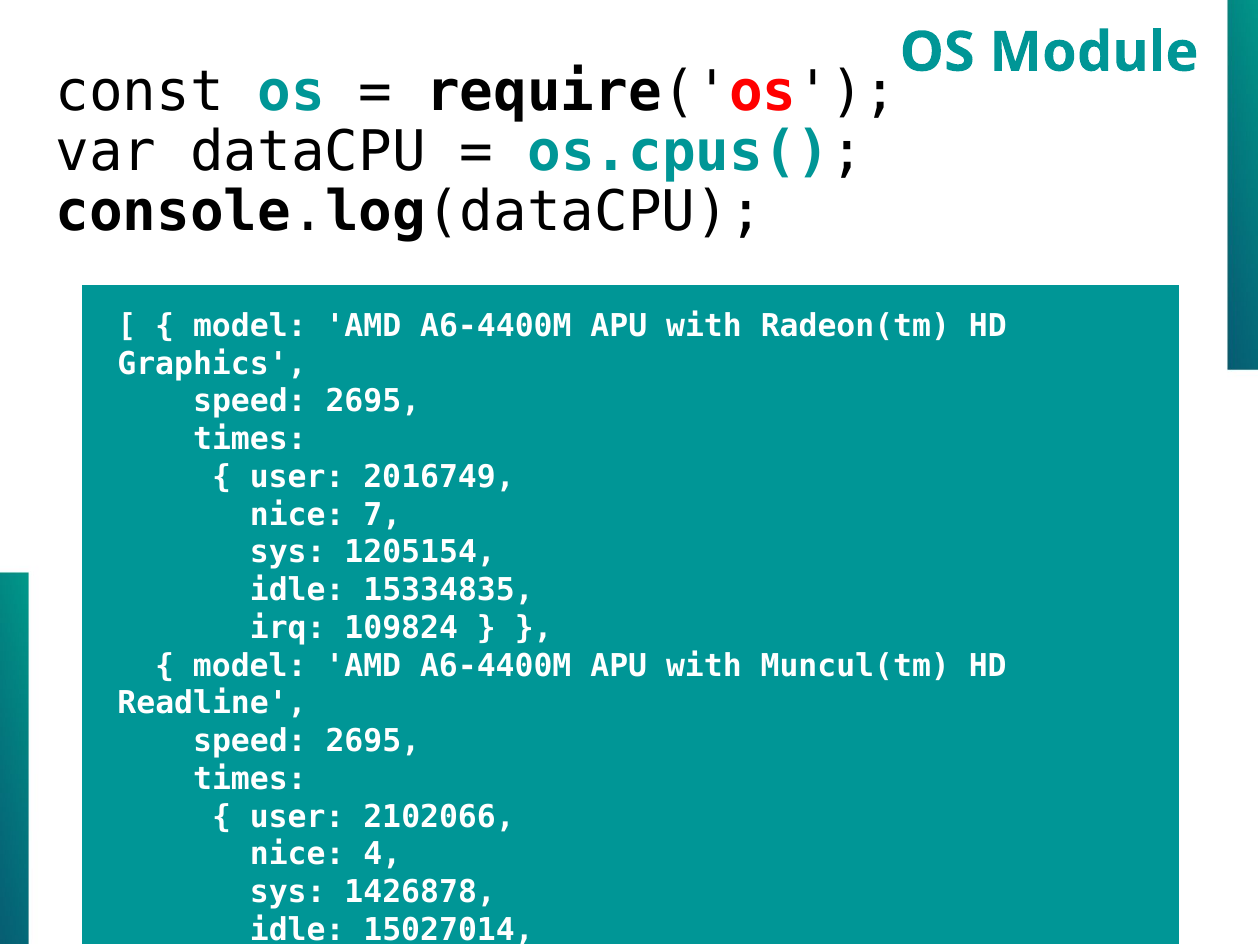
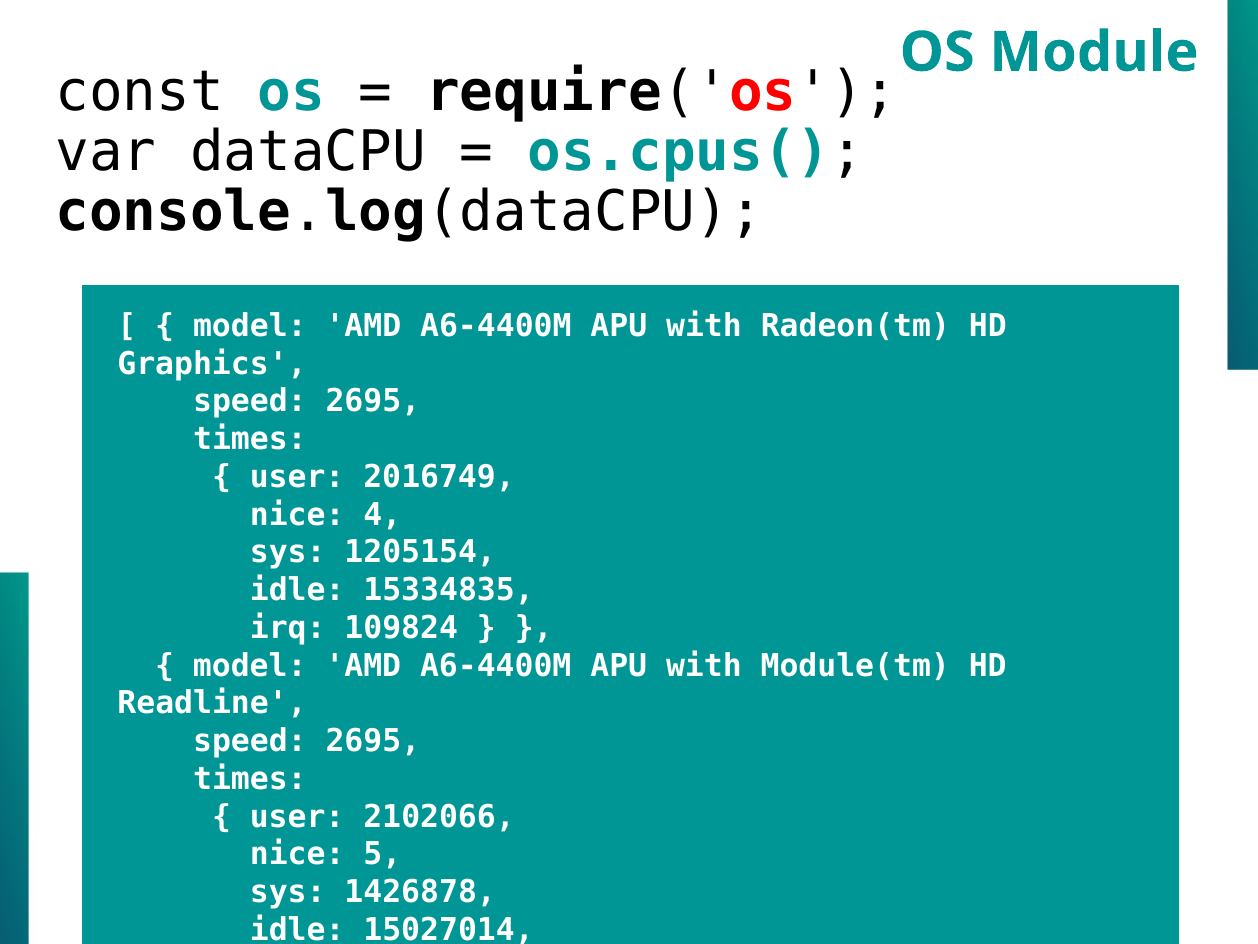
7: 7 -> 4
Muncul(tm: Muncul(tm -> Module(tm
4: 4 -> 5
